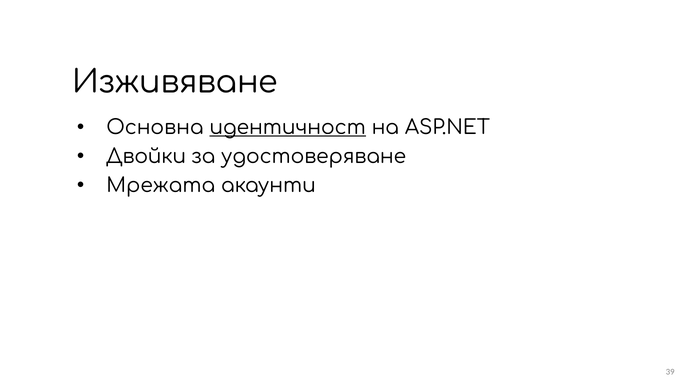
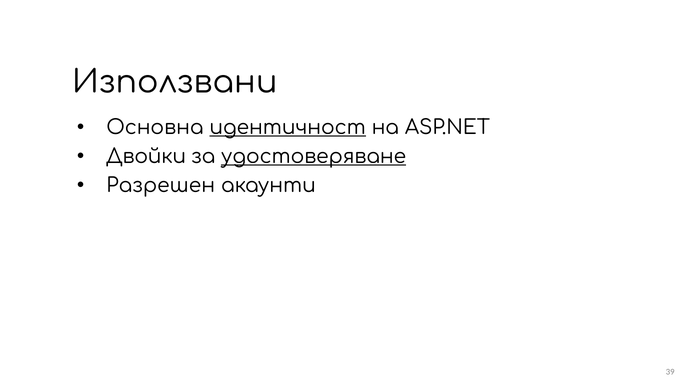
Изживяване: Изживяване -> Използвани
удостоверяване underline: none -> present
Мрежата: Мрежата -> Разрешен
